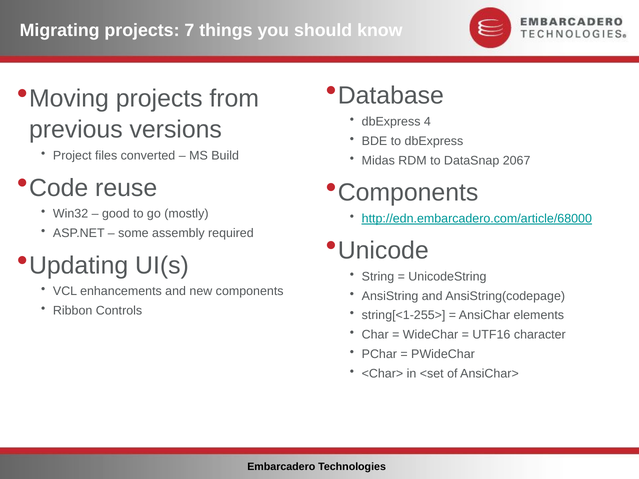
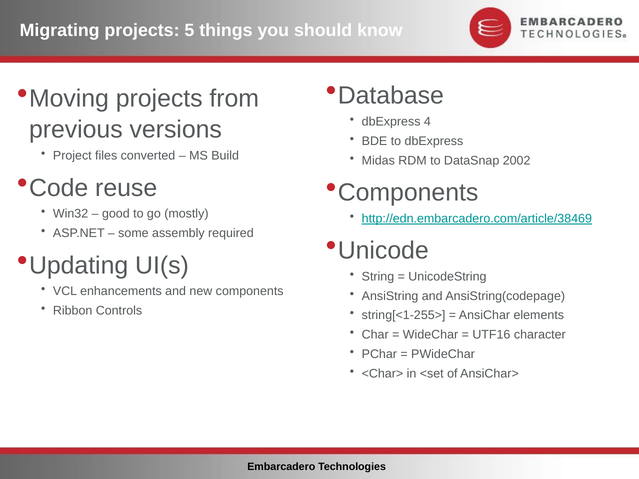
7: 7 -> 5
2067: 2067 -> 2002
http://edn.embarcadero.com/article/68000: http://edn.embarcadero.com/article/68000 -> http://edn.embarcadero.com/article/38469
